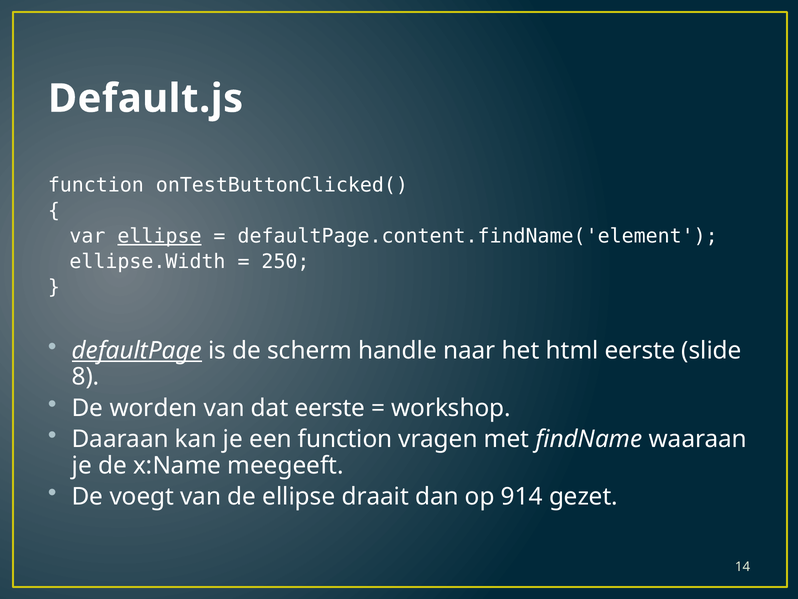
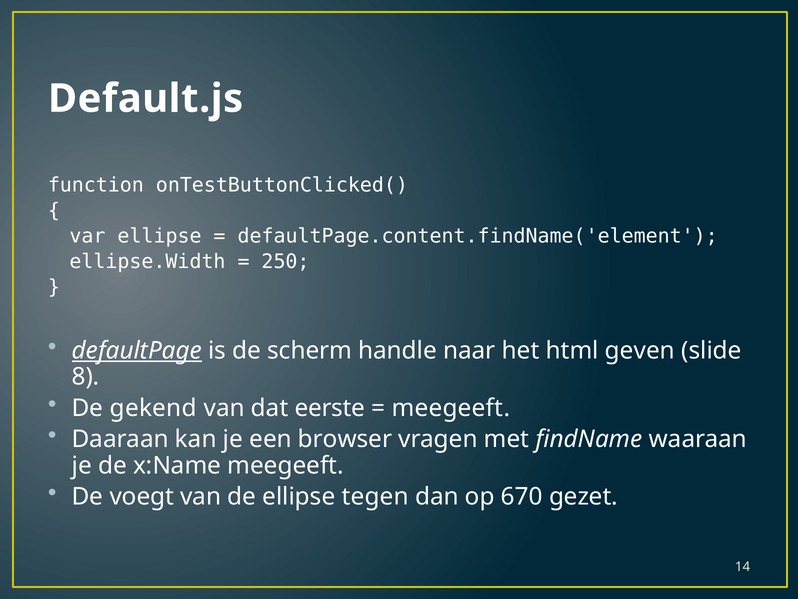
ellipse at (160, 236) underline: present -> none
html eerste: eerste -> geven
worden: worden -> gekend
workshop at (451, 408): workshop -> meegeeft
een function: function -> browser
draait: draait -> tegen
914: 914 -> 670
